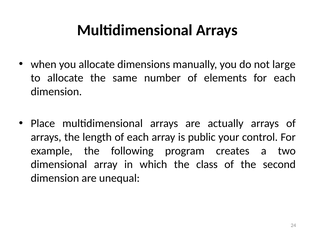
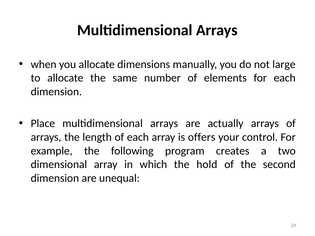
public: public -> offers
class: class -> hold
